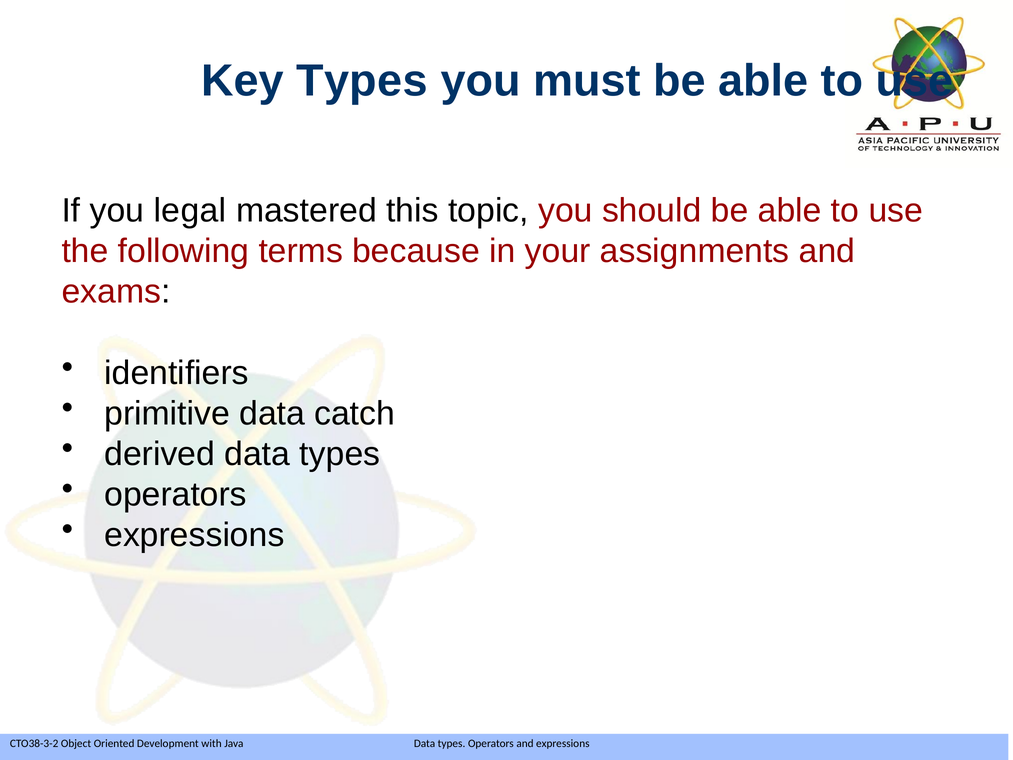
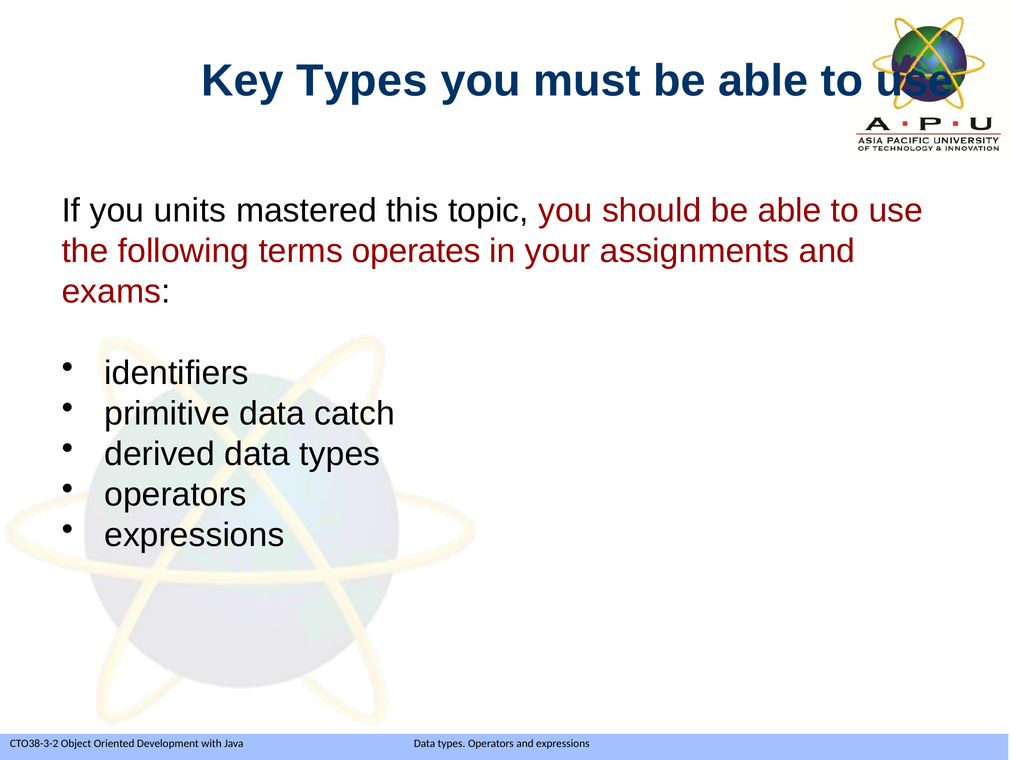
legal: legal -> units
because: because -> operates
